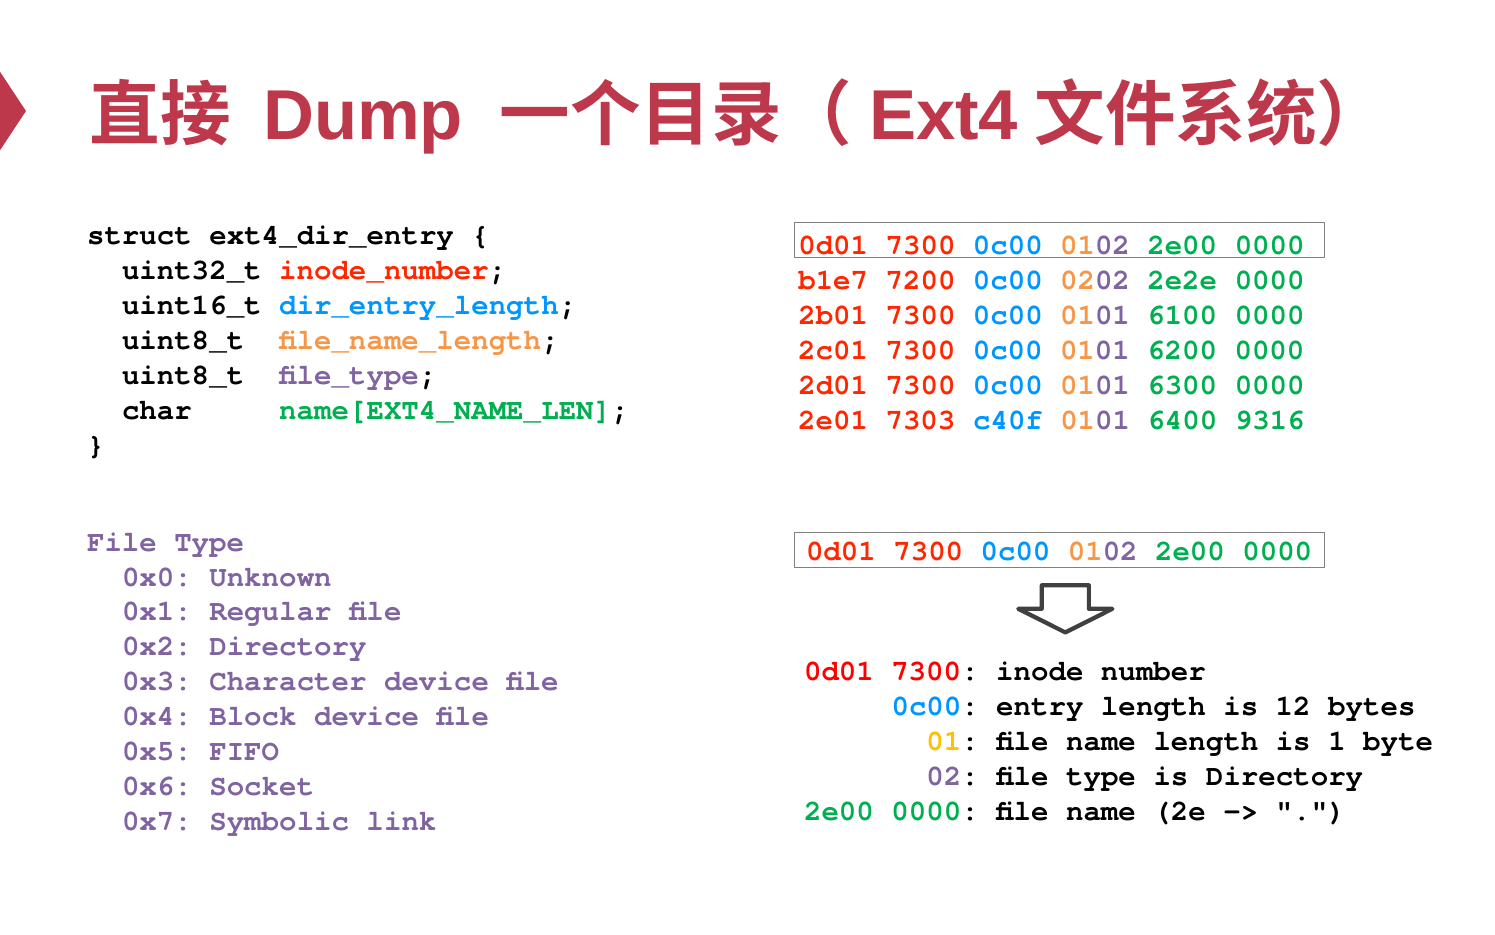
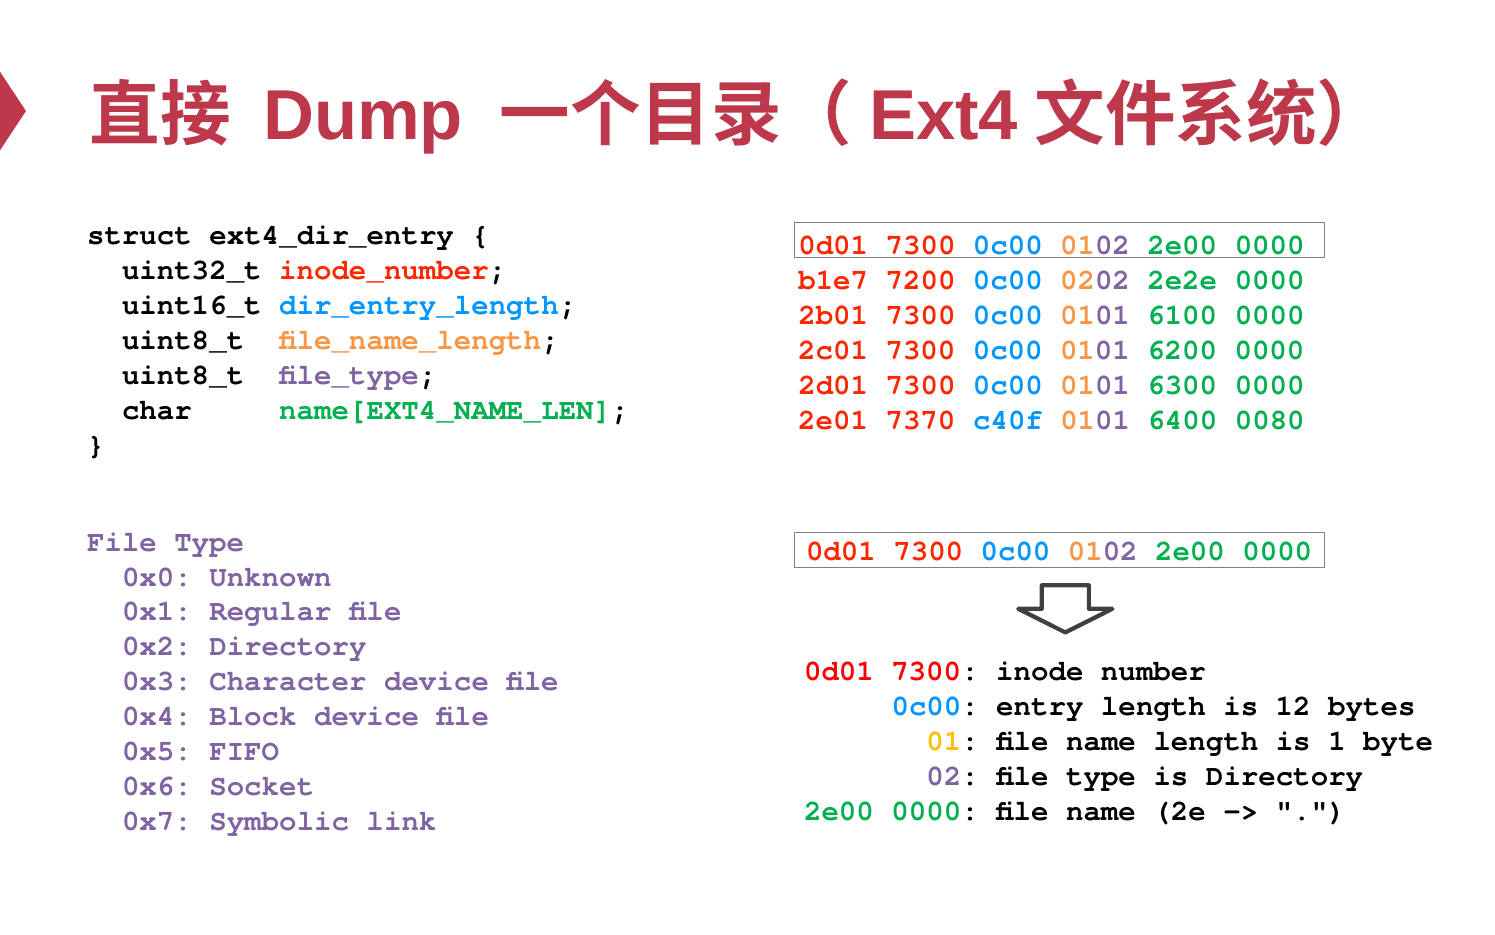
7303: 7303 -> 7370
9316: 9316 -> 0080
